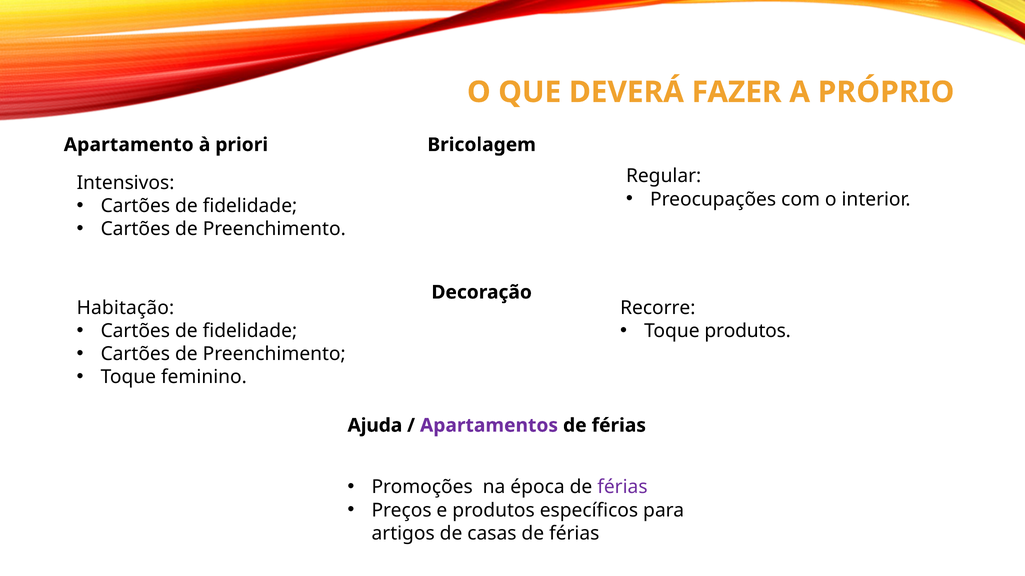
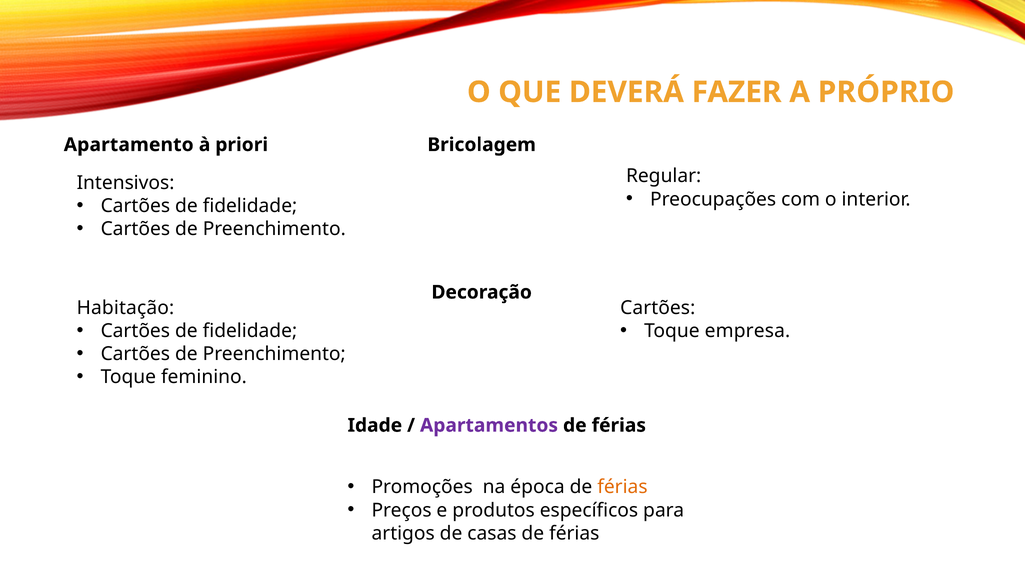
Recorre at (658, 308): Recorre -> Cartões
Toque produtos: produtos -> empresa
Ajuda: Ajuda -> Idade
férias at (622, 488) colour: purple -> orange
